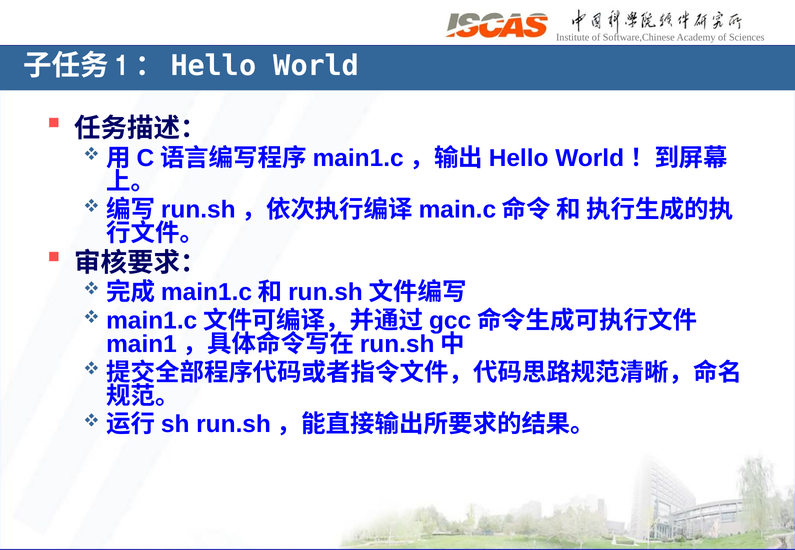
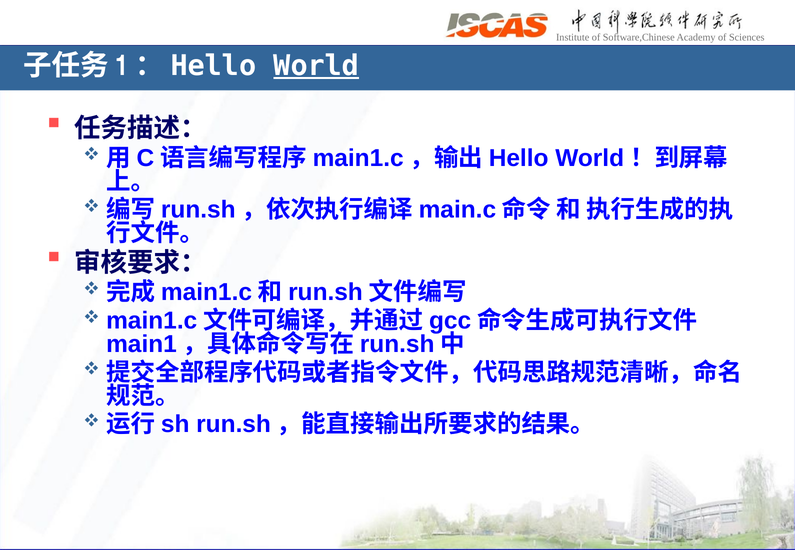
World underline: none -> present
